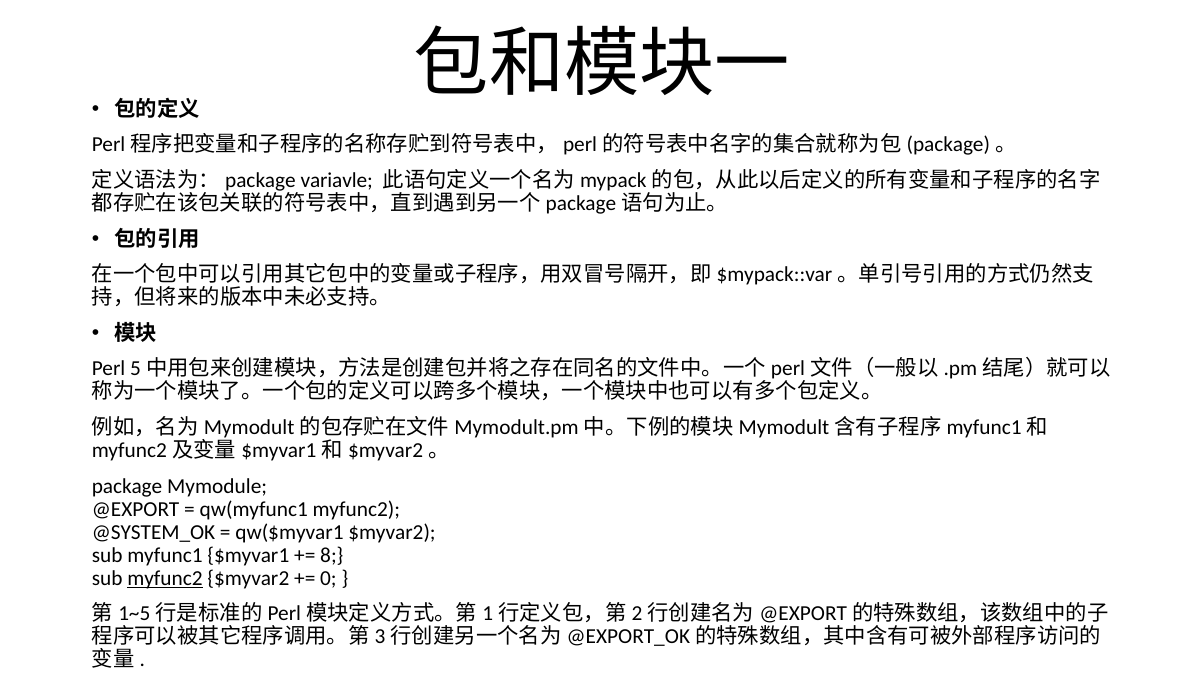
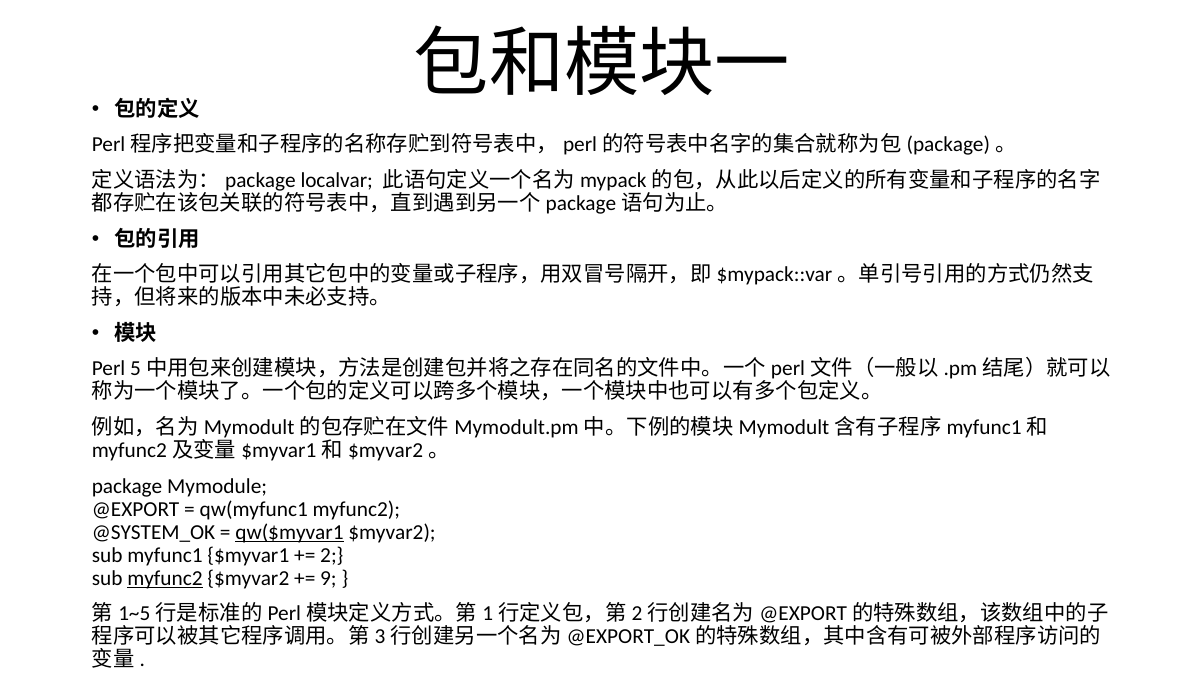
variavle: variavle -> localvar
qw($myvar1 underline: none -> present
8: 8 -> 2
0: 0 -> 9
